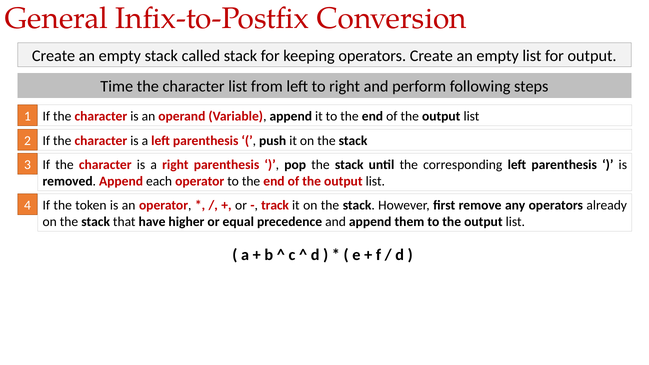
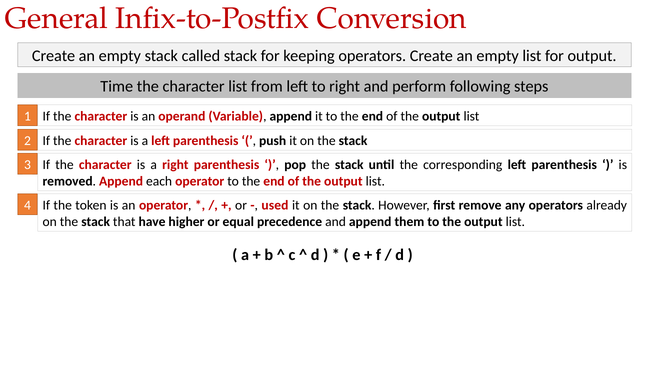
track: track -> used
